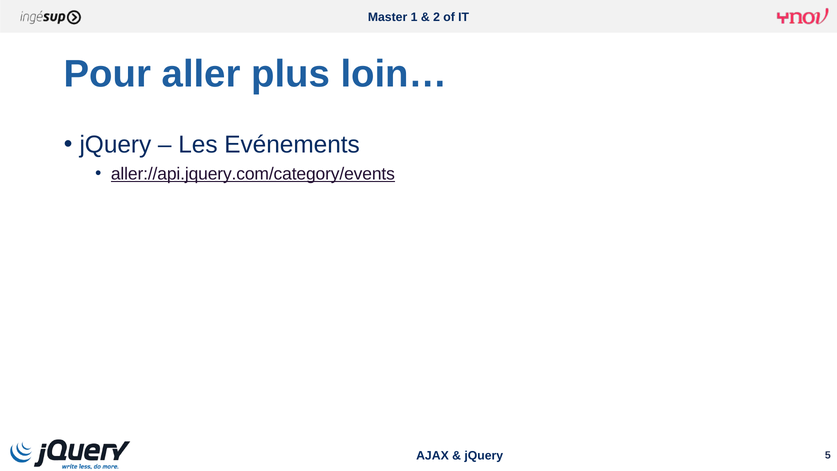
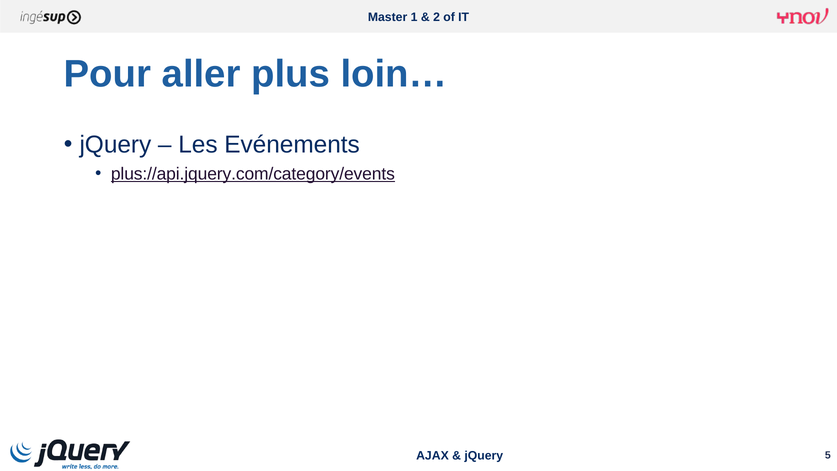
aller://api.jquery.com/category/events: aller://api.jquery.com/category/events -> plus://api.jquery.com/category/events
